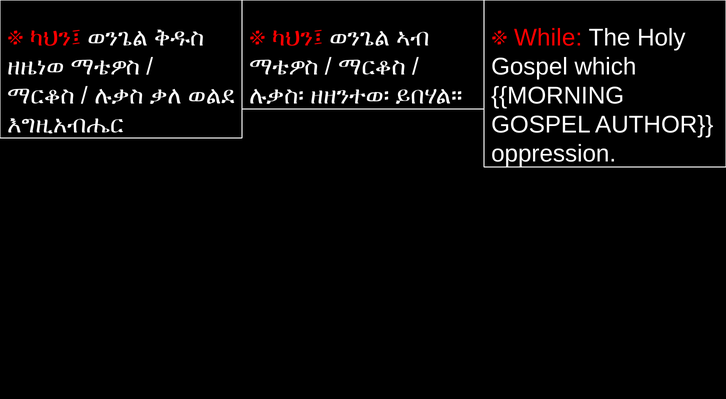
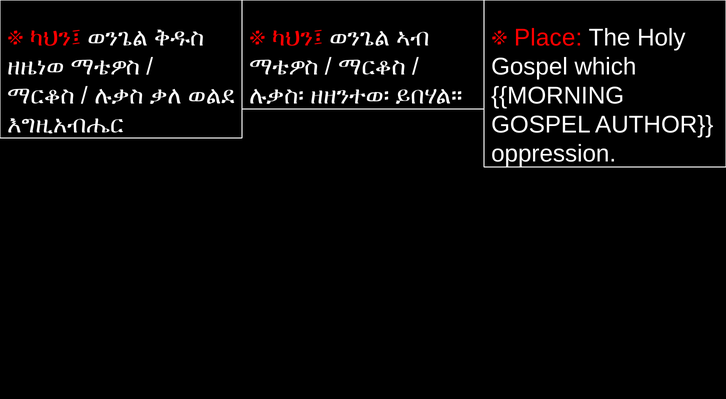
While: While -> Place
